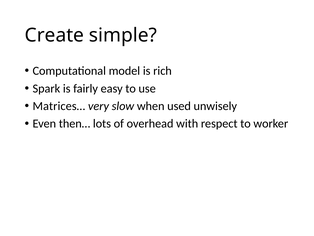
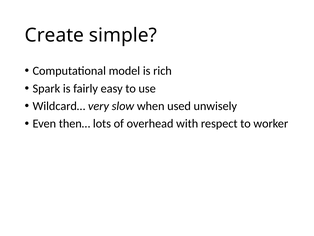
Matrices…: Matrices… -> Wildcard…
